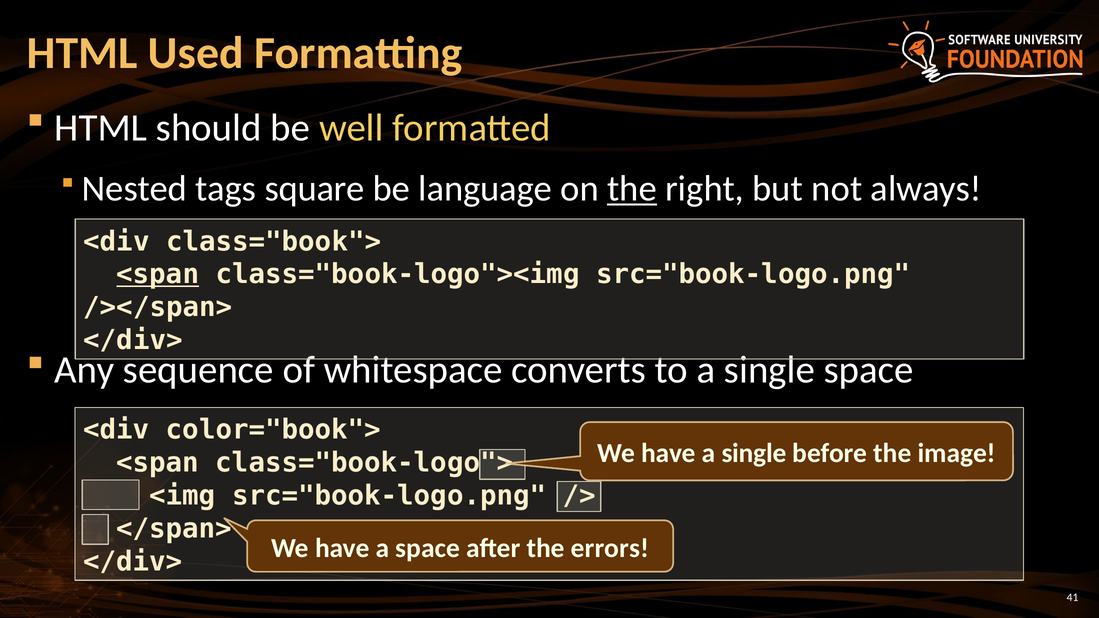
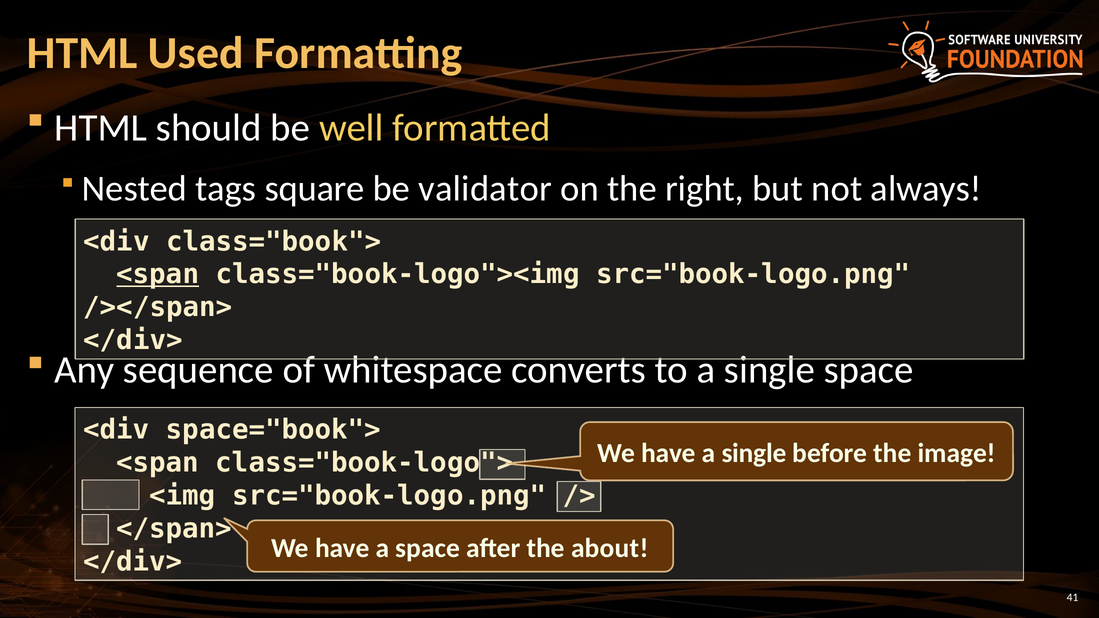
language: language -> validator
the at (632, 189) underline: present -> none
color="book">: color="book"> -> space="book">
errors: errors -> about
